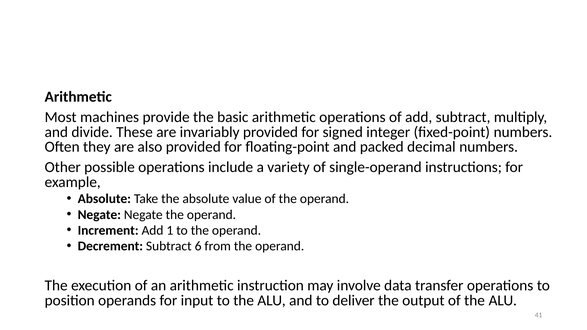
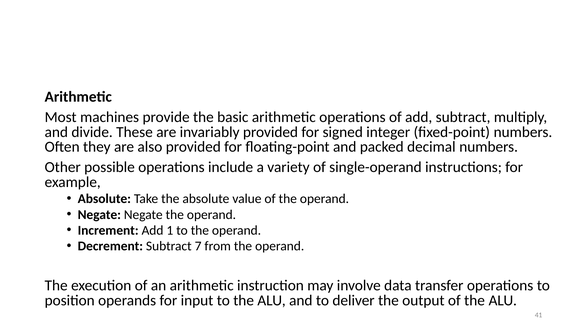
6: 6 -> 7
